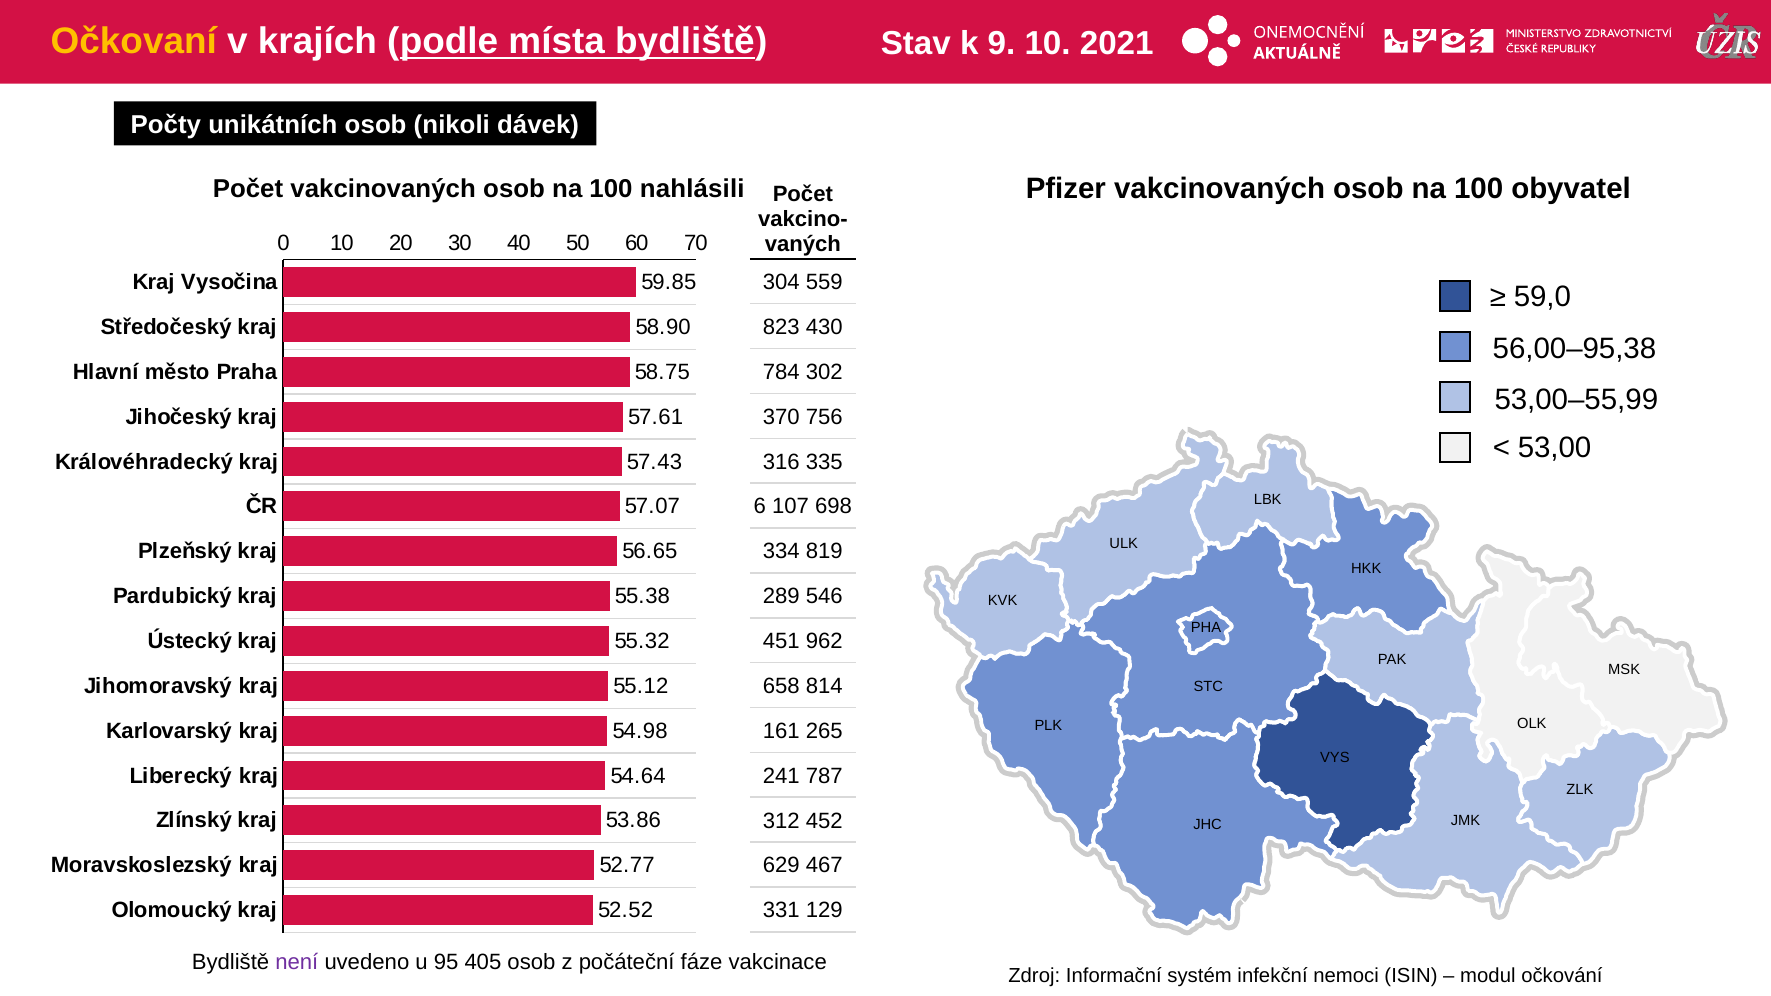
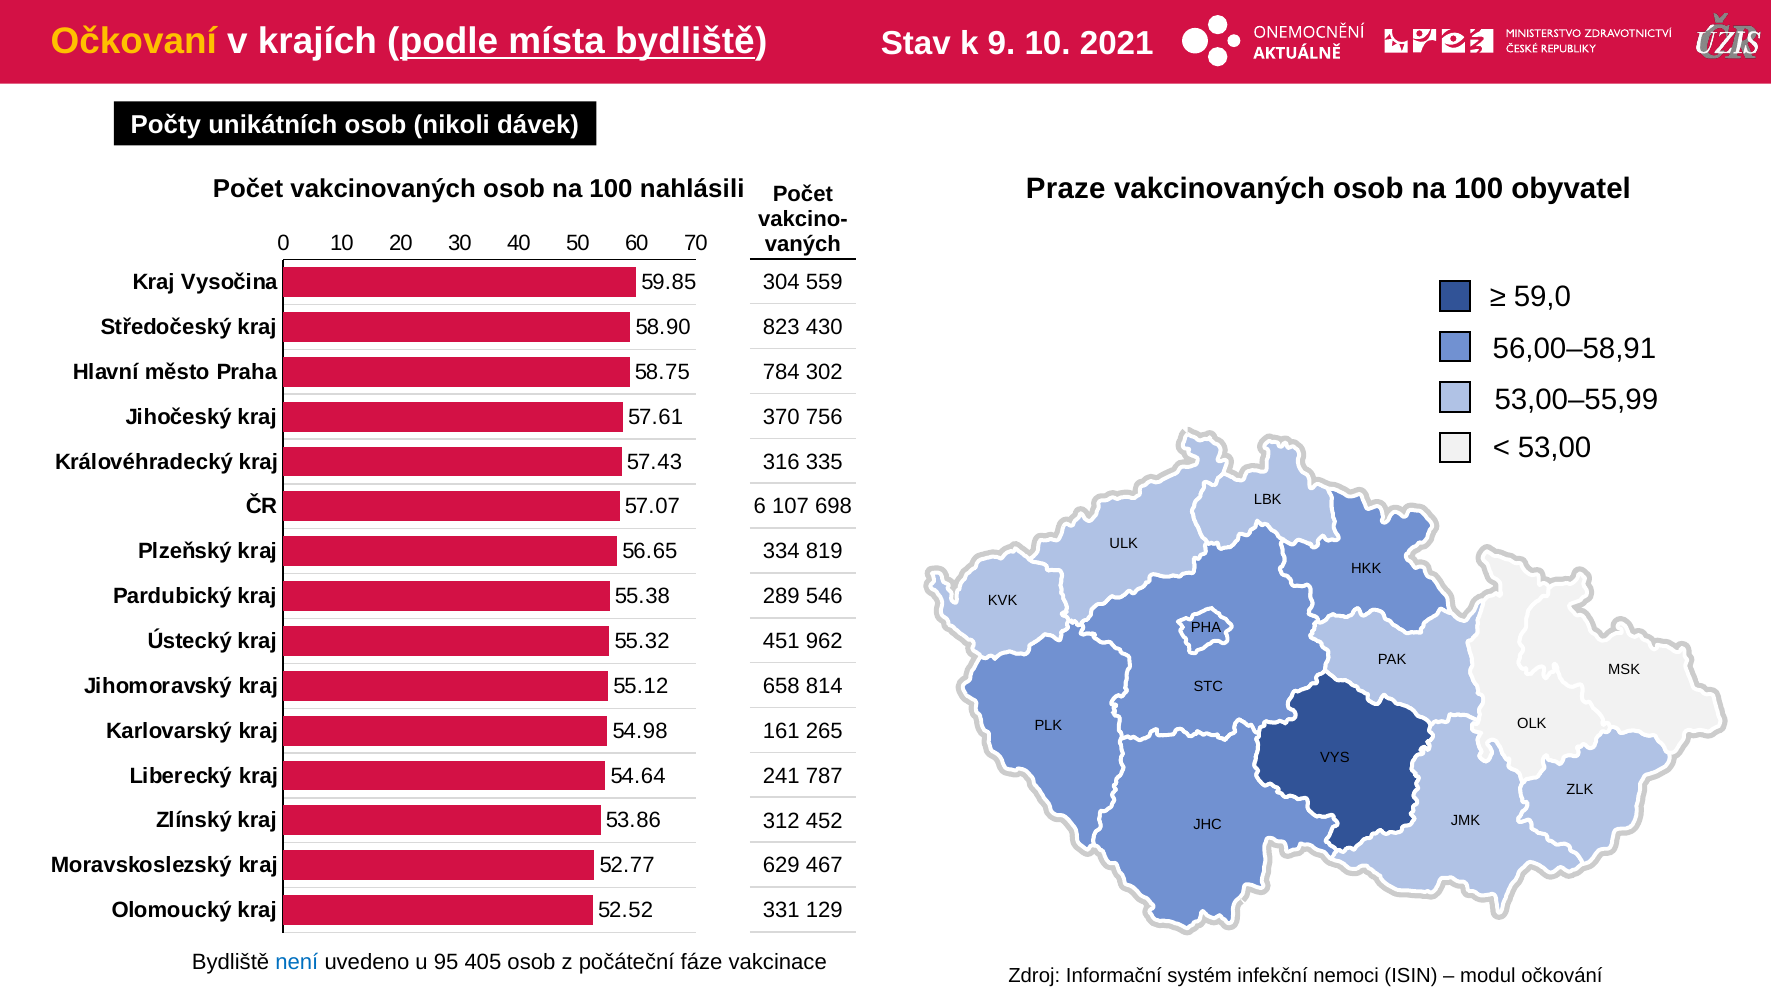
Pfizer: Pfizer -> Praze
56,00–95,38: 56,00–95,38 -> 56,00–58,91
není colour: purple -> blue
